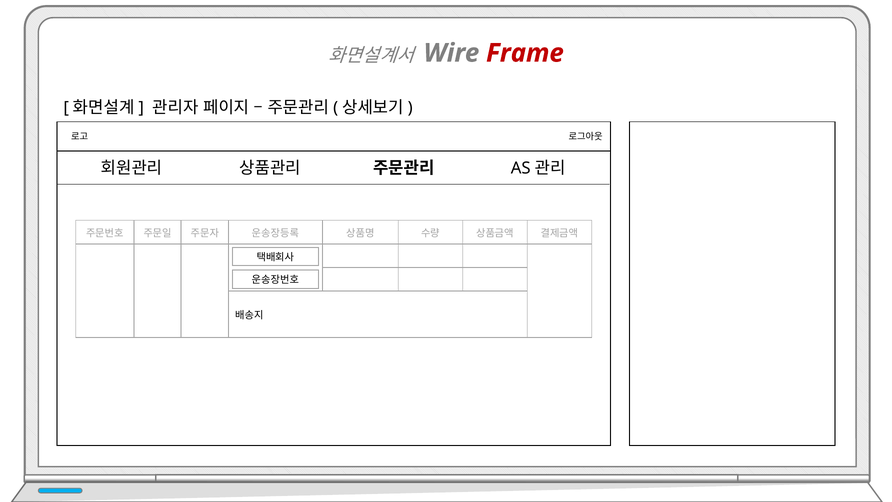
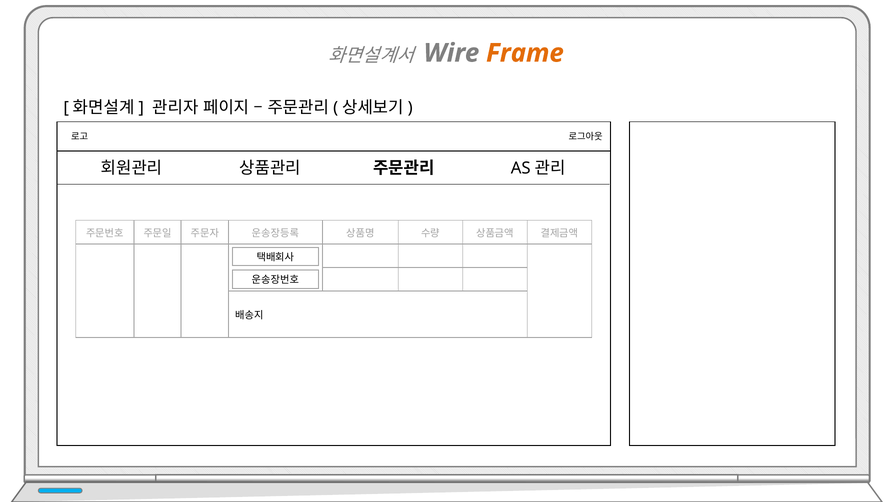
Frame colour: red -> orange
